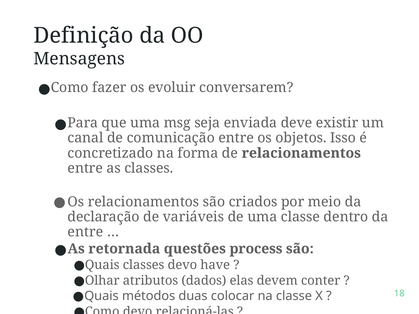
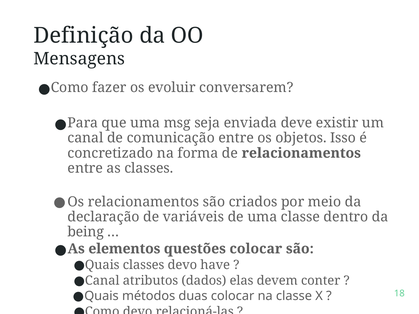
entre at (86, 232): entre -> being
retornada: retornada -> elementos
questões process: process -> colocar
Olhar at (102, 281): Olhar -> Canal
